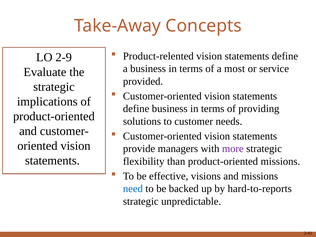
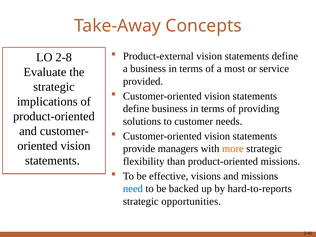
Product-relented: Product-relented -> Product-external
2-9: 2-9 -> 2-8
more colour: purple -> orange
unpredictable: unpredictable -> opportunities
